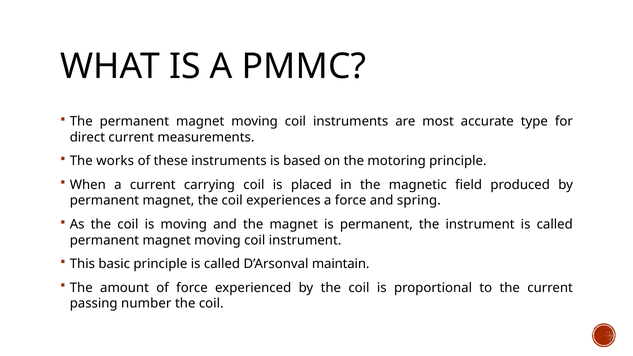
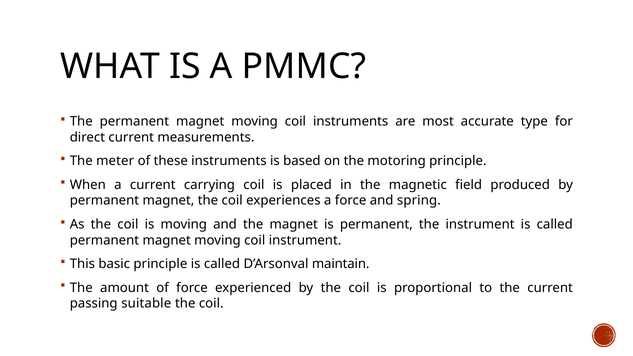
works: works -> meter
number: number -> suitable
